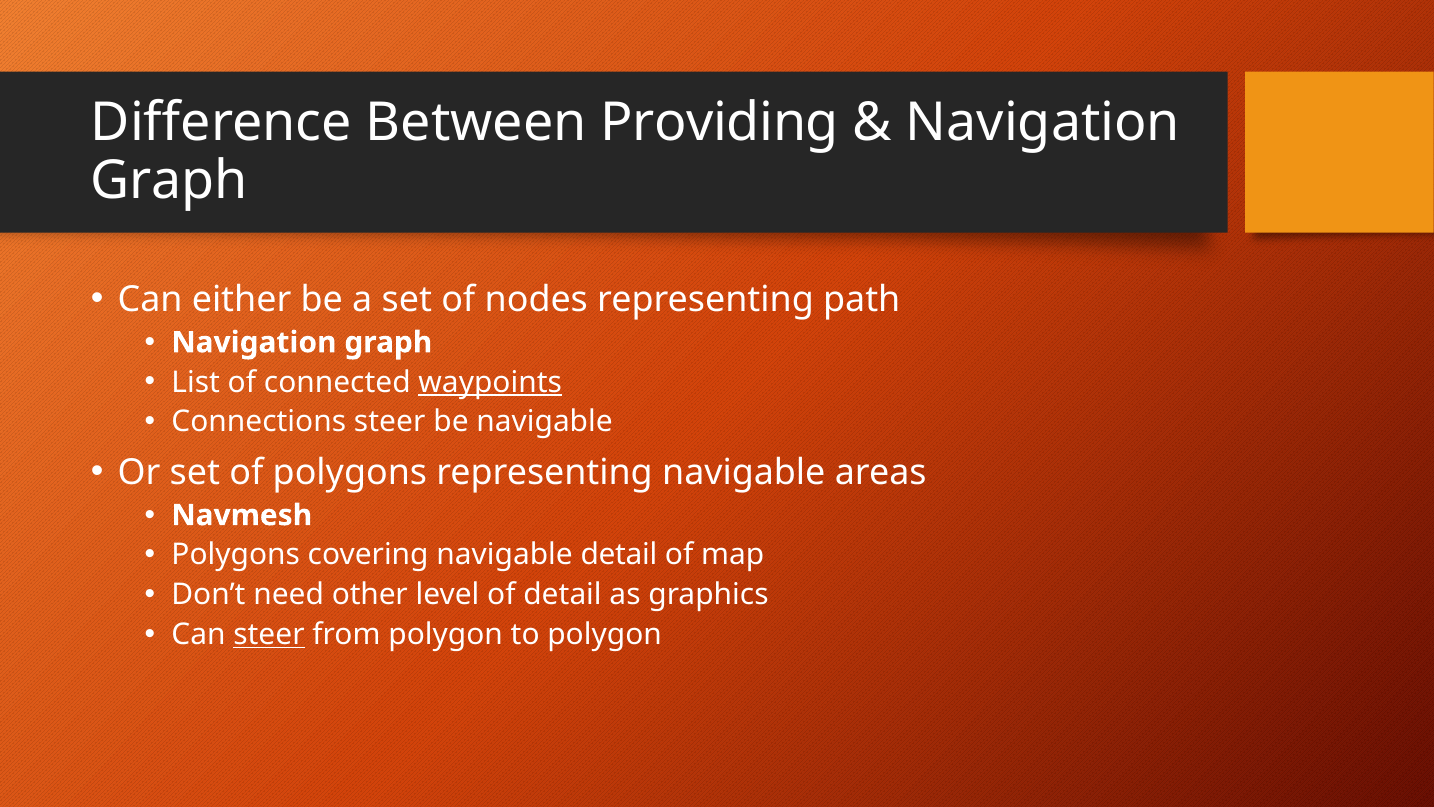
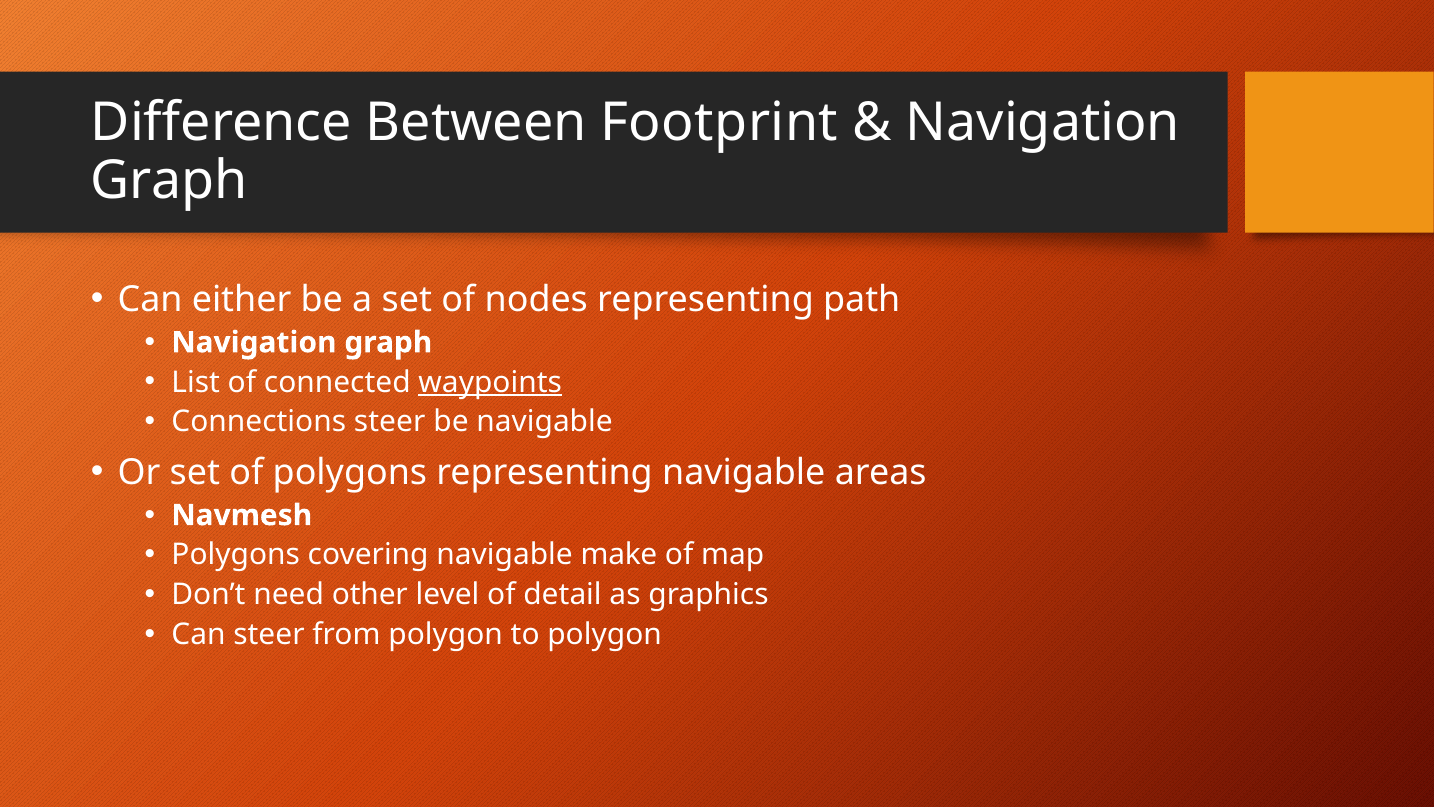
Providing: Providing -> Footprint
navigable detail: detail -> make
steer at (269, 634) underline: present -> none
